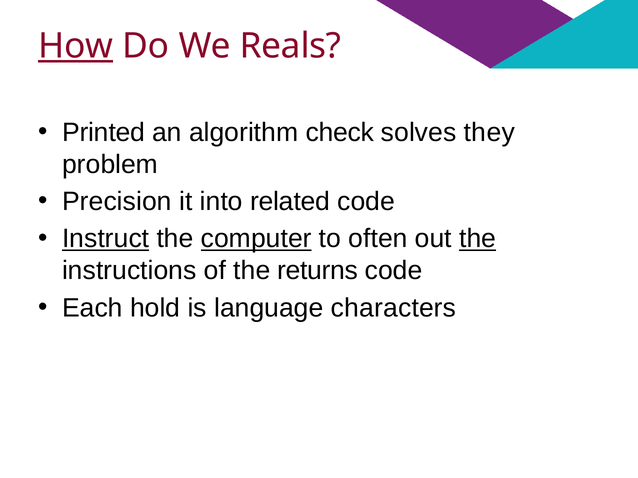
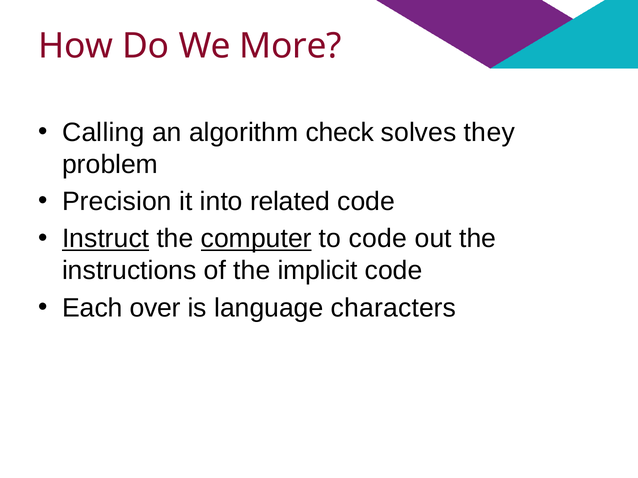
How underline: present -> none
Reals: Reals -> More
Printed: Printed -> Calling
to often: often -> code
the at (478, 239) underline: present -> none
returns: returns -> implicit
hold: hold -> over
